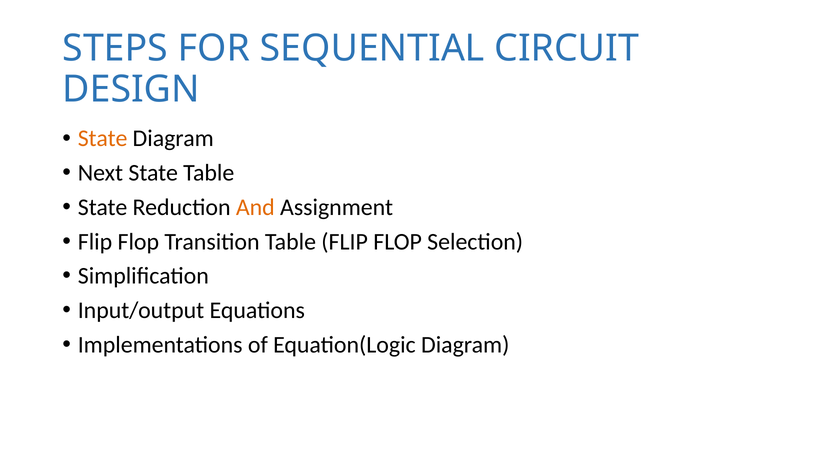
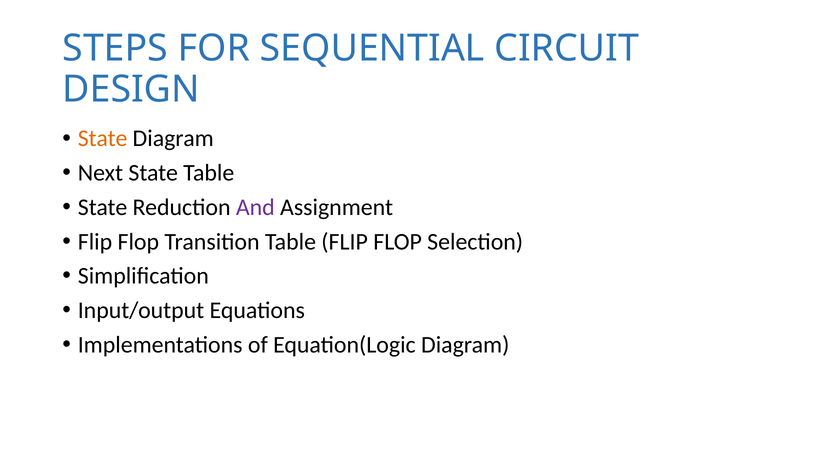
And colour: orange -> purple
